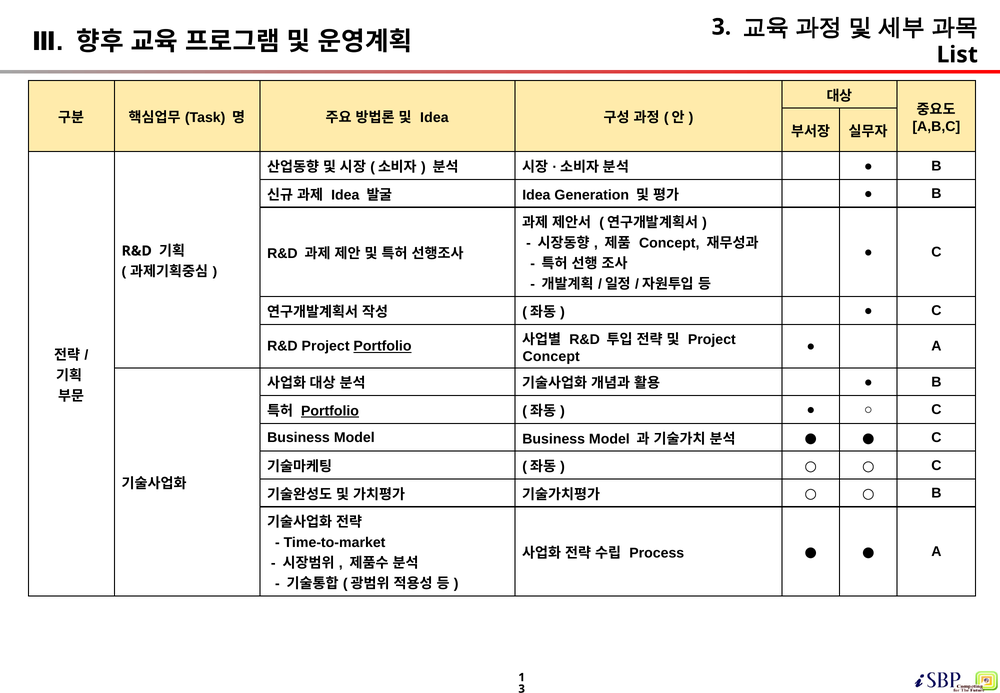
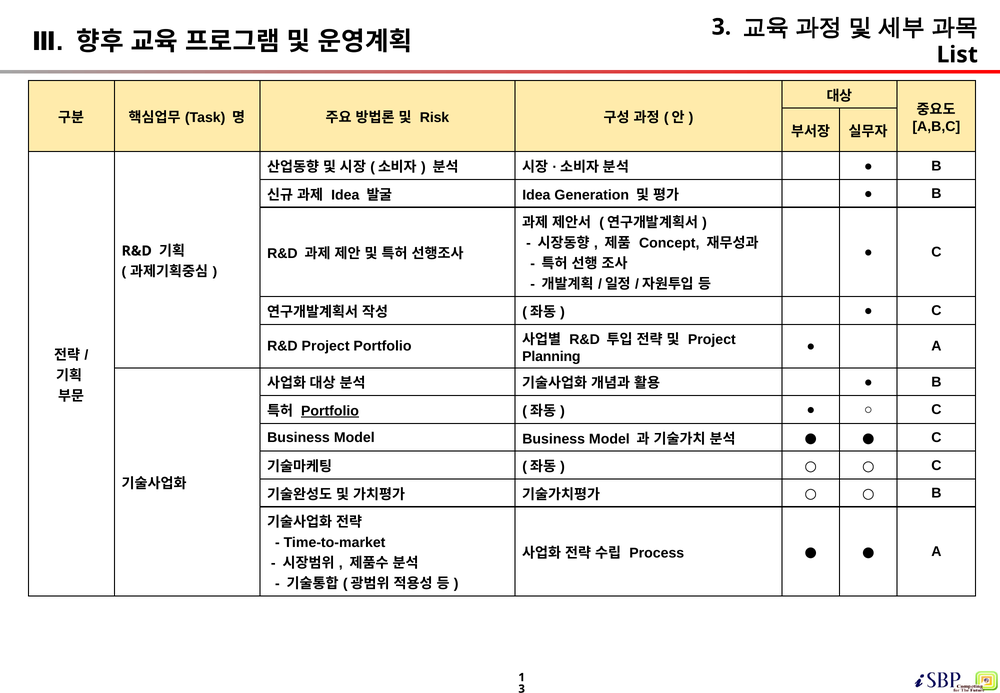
Idea at (434, 117): Idea -> Risk
Portfolio at (383, 346) underline: present -> none
Concept at (551, 356): Concept -> Planning
